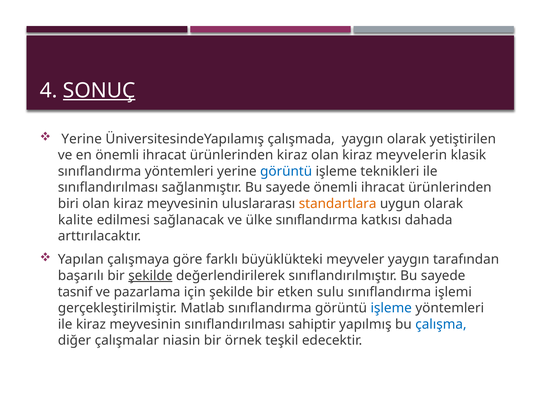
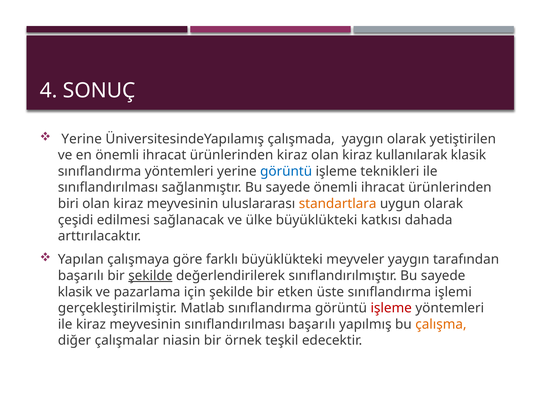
SONUÇ underline: present -> none
meyvelerin: meyvelerin -> kullanılarak
kalite: kalite -> çeşidi
ülke sınıflandırma: sınıflandırma -> büyüklükteki
tasnif at (75, 292): tasnif -> klasik
sulu: sulu -> üste
işleme at (391, 309) colour: blue -> red
sınıflandırılması sahiptir: sahiptir -> başarılı
çalışma colour: blue -> orange
